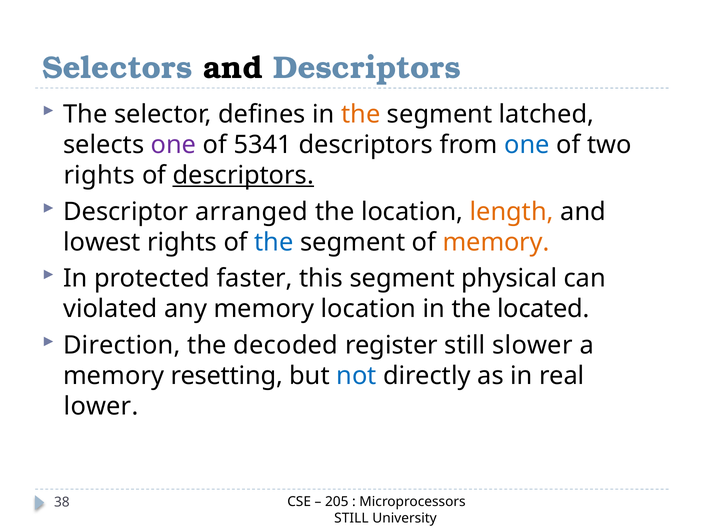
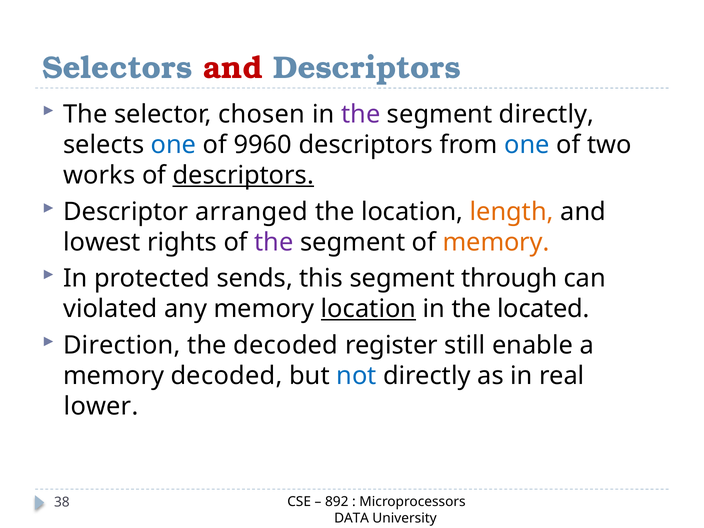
and at (233, 68) colour: black -> red
defines: defines -> chosen
the at (361, 114) colour: orange -> purple
segment latched: latched -> directly
one at (173, 145) colour: purple -> blue
5341: 5341 -> 9960
rights at (99, 175): rights -> works
the at (274, 242) colour: blue -> purple
faster: faster -> sends
physical: physical -> through
location at (369, 309) underline: none -> present
slower: slower -> enable
memory resetting: resetting -> decoded
205: 205 -> 892
STILL at (351, 518): STILL -> DATA
